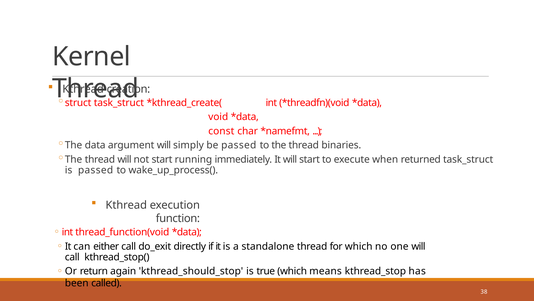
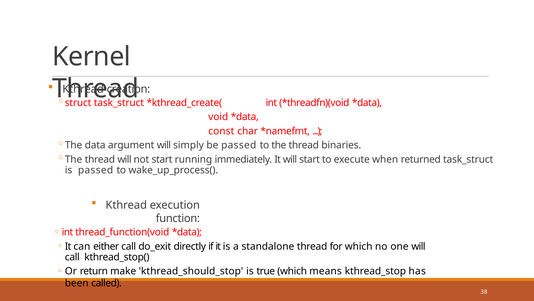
again: again -> make
